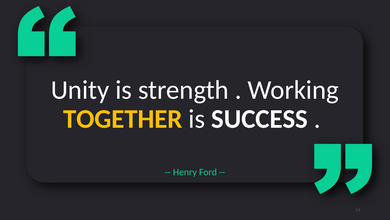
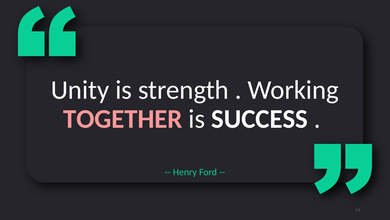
TOGETHER colour: yellow -> pink
